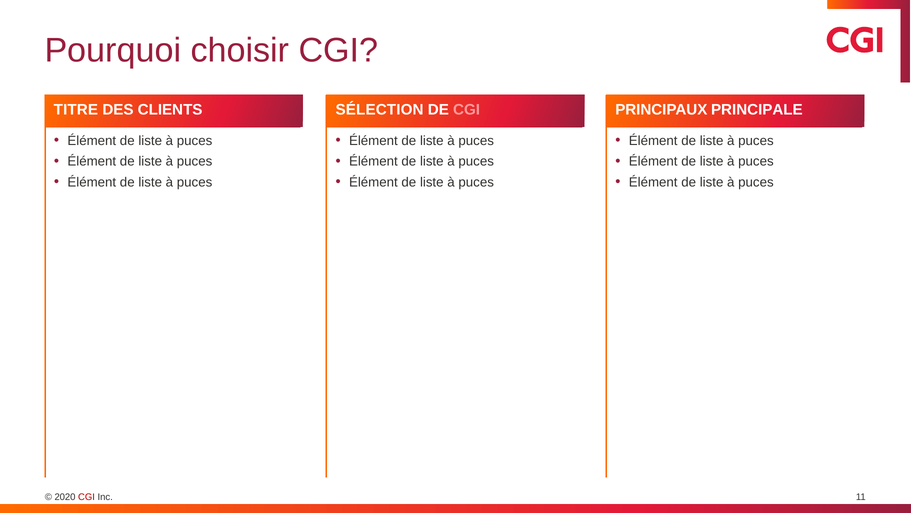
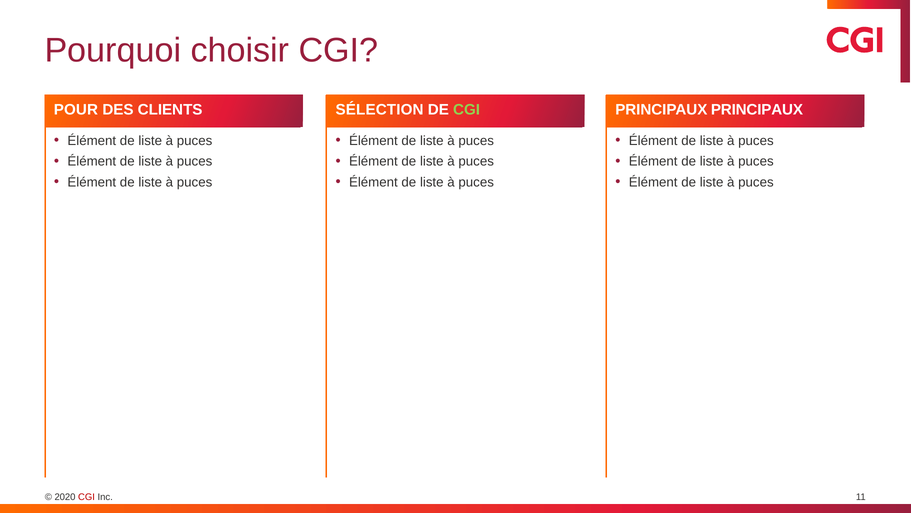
TITRE: TITRE -> POUR
CGI at (467, 109) colour: pink -> light green
PRINCIPAUX PRINCIPALE: PRINCIPALE -> PRINCIPAUX
